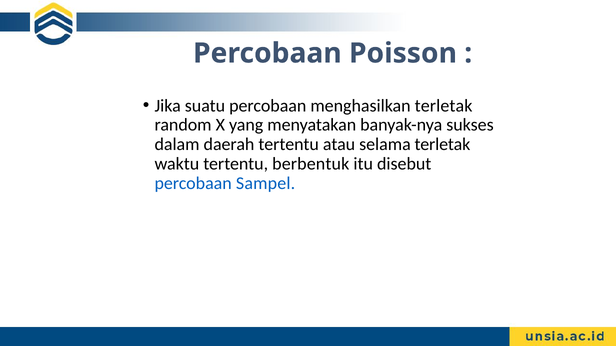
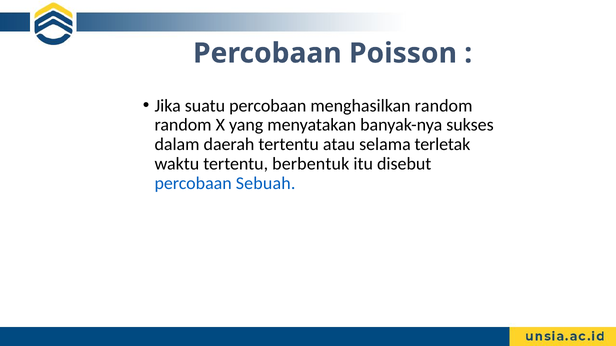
menghasilkan terletak: terletak -> random
Sampel: Sampel -> Sebuah
